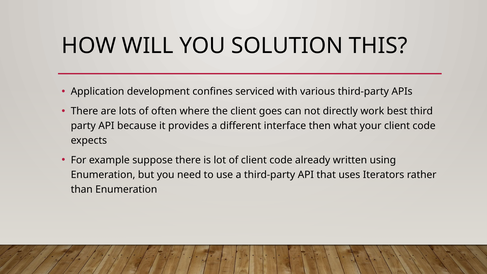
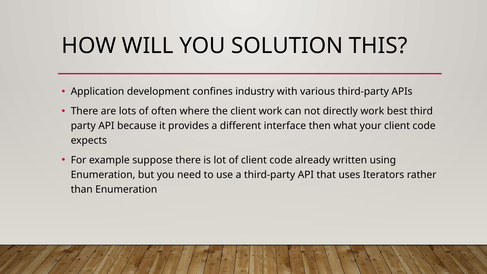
serviced: serviced -> industry
client goes: goes -> work
